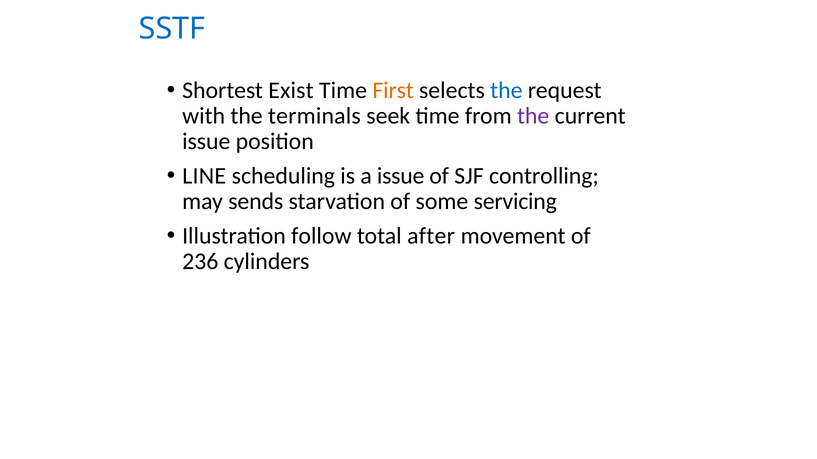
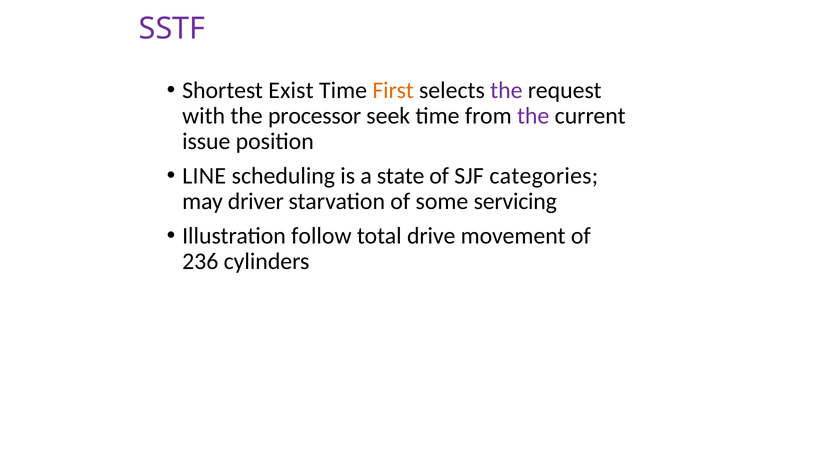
SSTF colour: blue -> purple
the at (506, 90) colour: blue -> purple
terminals: terminals -> processor
a issue: issue -> state
controlling: controlling -> categories
sends: sends -> driver
after: after -> drive
